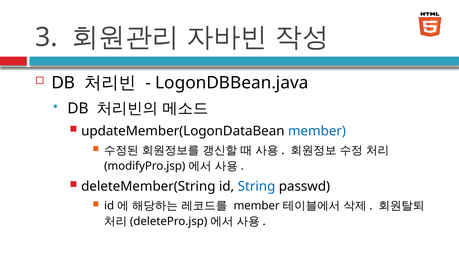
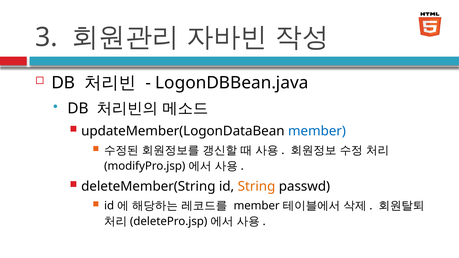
String colour: blue -> orange
